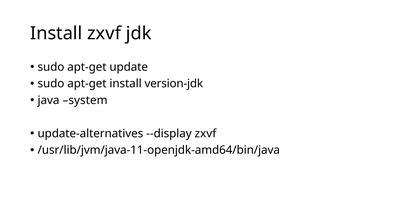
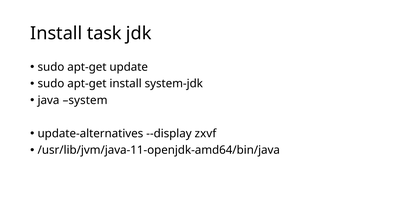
Install zxvf: zxvf -> task
version-jdk: version-jdk -> system-jdk
